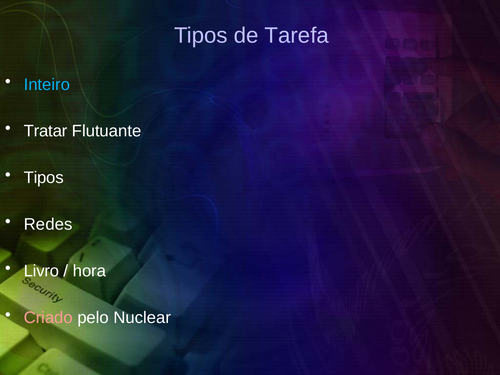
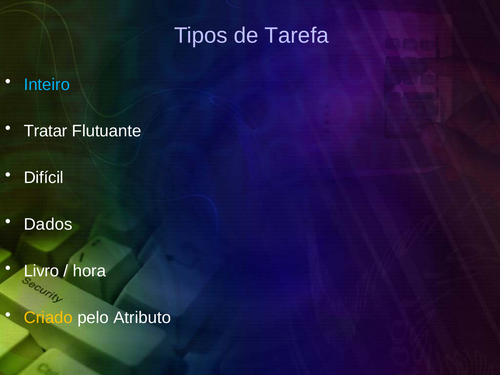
Tipos at (44, 178): Tipos -> Difícil
Redes: Redes -> Dados
Criado colour: pink -> yellow
Nuclear: Nuclear -> Atributo
